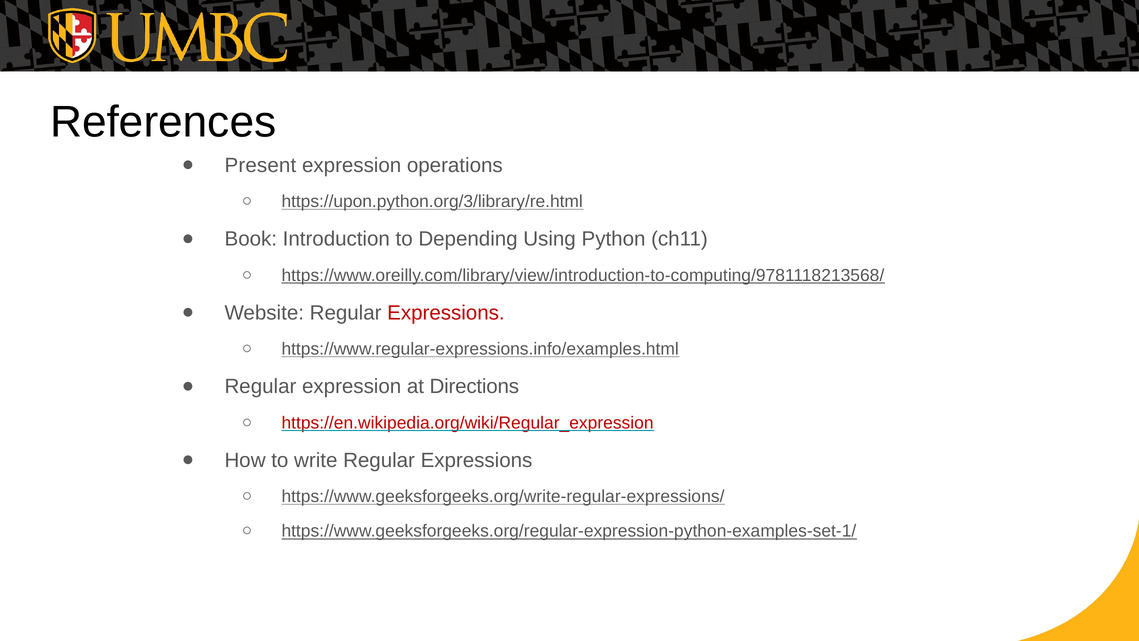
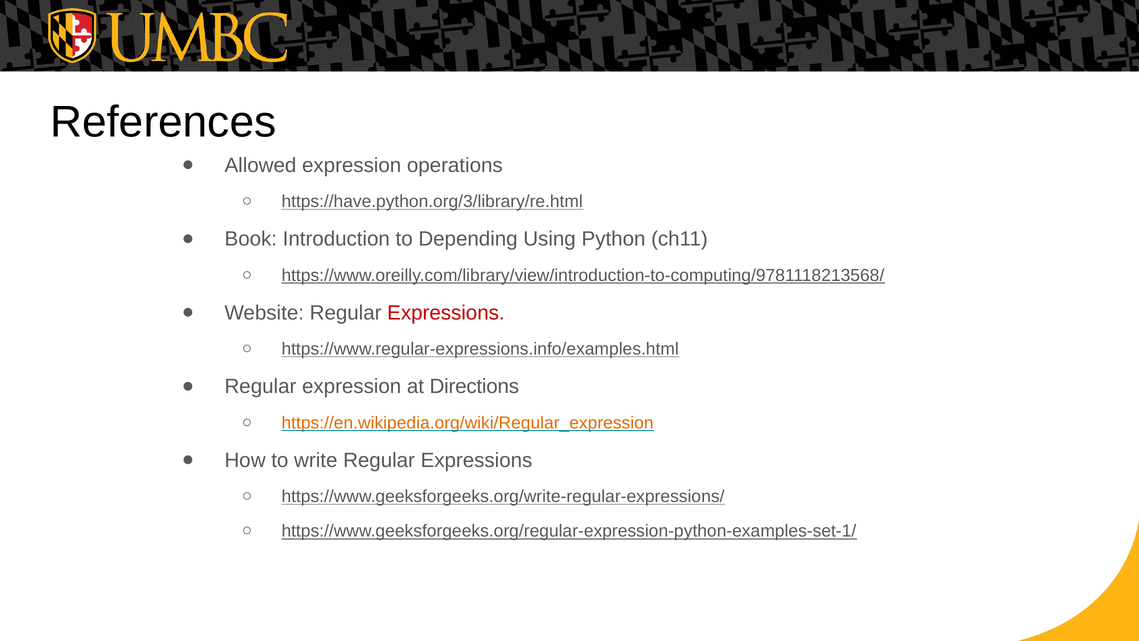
Present: Present -> Allowed
https://upon.python.org/3/library/re.html: https://upon.python.org/3/library/re.html -> https://have.python.org/3/library/re.html
https://en.wikipedia.org/wiki/Regular_expression colour: red -> orange
